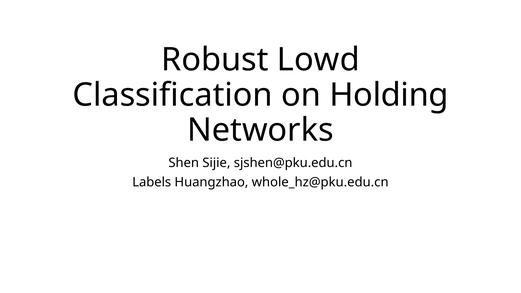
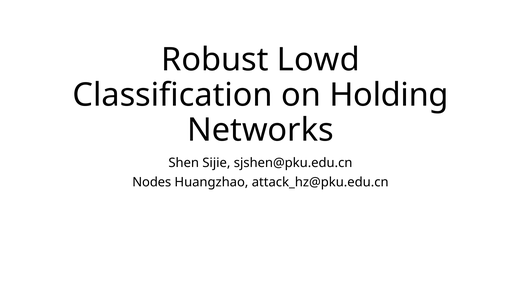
Labels: Labels -> Nodes
whole_hz@pku.edu.cn: whole_hz@pku.edu.cn -> attack_hz@pku.edu.cn
